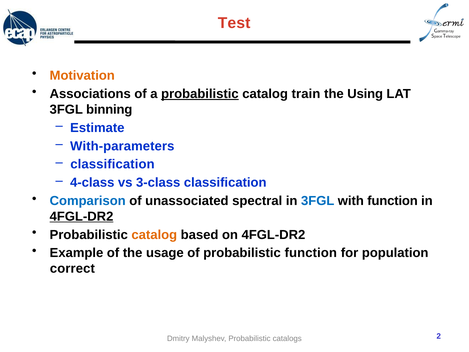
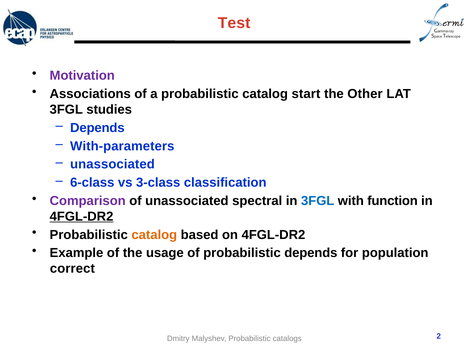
Motivation colour: orange -> purple
probabilistic at (200, 94) underline: present -> none
train: train -> start
Using: Using -> Other
binning: binning -> studies
Estimate at (97, 128): Estimate -> Depends
classification at (112, 164): classification -> unassociated
4-class: 4-class -> 6-class
Comparison colour: blue -> purple
probabilistic function: function -> depends
